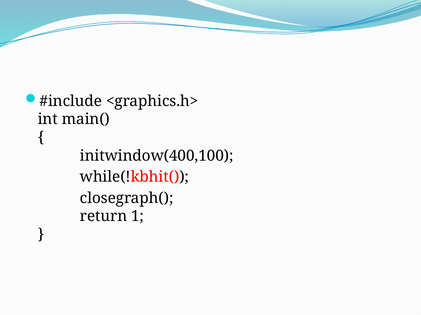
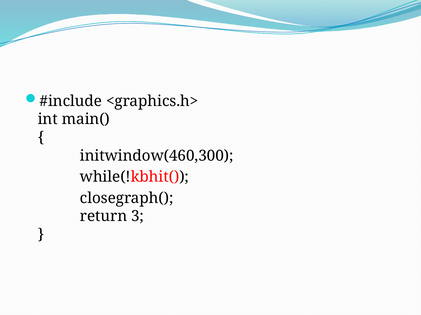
initwindow(400,100: initwindow(400,100 -> initwindow(460,300
1: 1 -> 3
